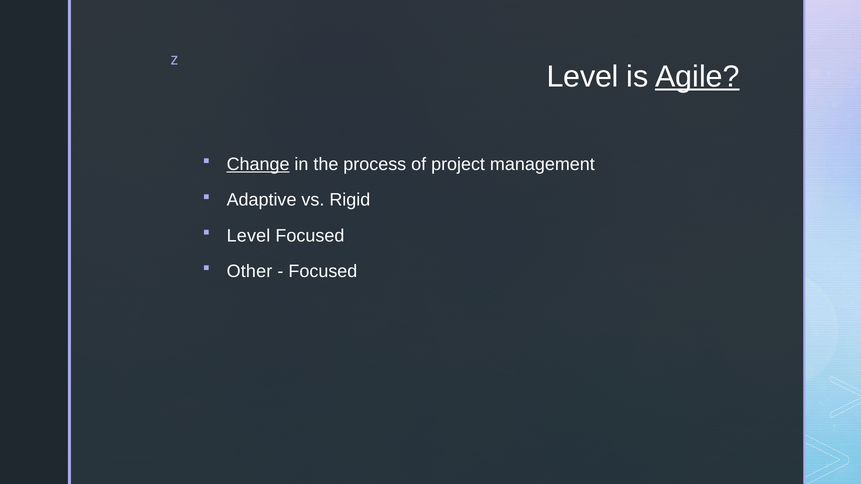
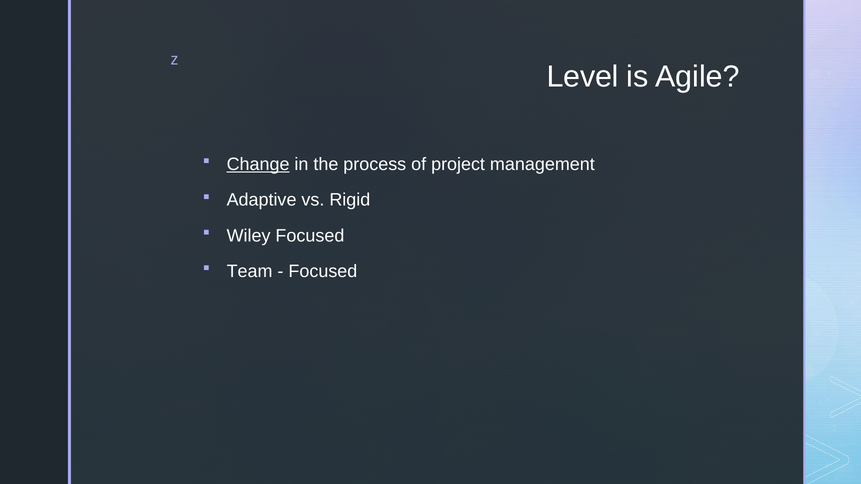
Agile underline: present -> none
Level at (248, 236): Level -> Wiley
Other: Other -> Team
